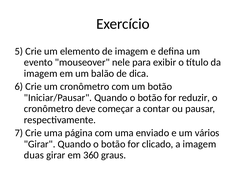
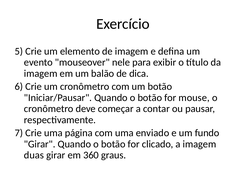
reduzir: reduzir -> mouse
vários: vários -> fundo
